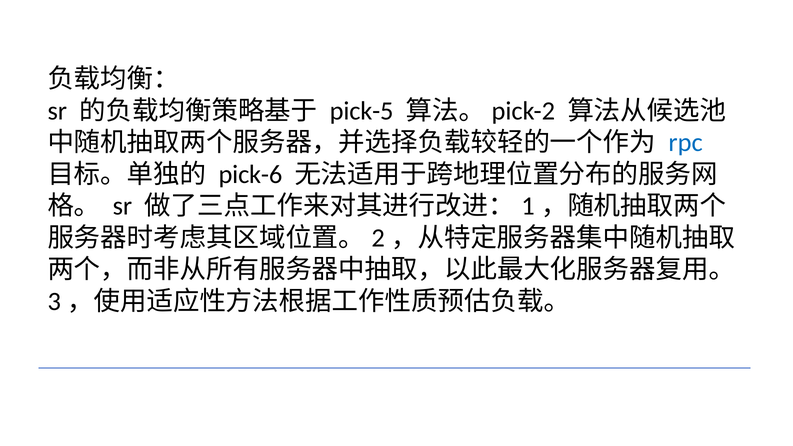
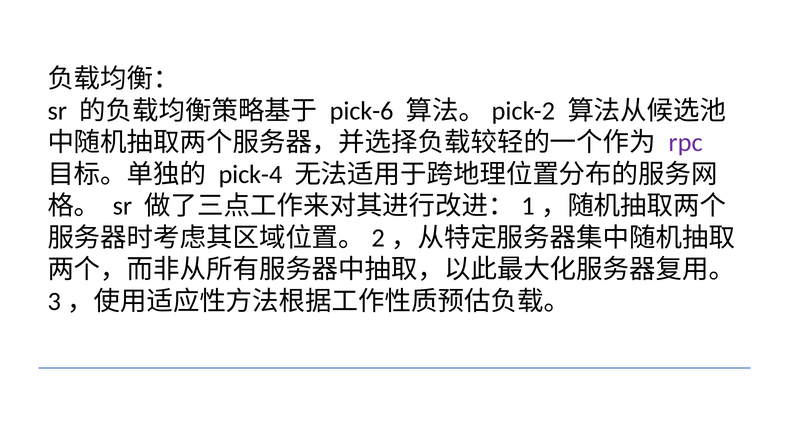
pick-5: pick-5 -> pick-6
rpc colour: blue -> purple
pick-6: pick-6 -> pick-4
